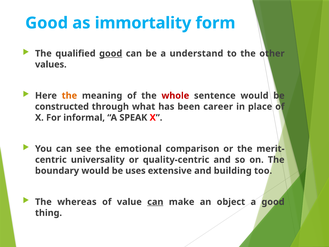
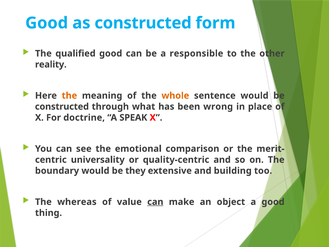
as immortality: immortality -> constructed
good at (111, 53) underline: present -> none
understand: understand -> responsible
values: values -> reality
whole colour: red -> orange
career: career -> wrong
informal: informal -> doctrine
uses: uses -> they
